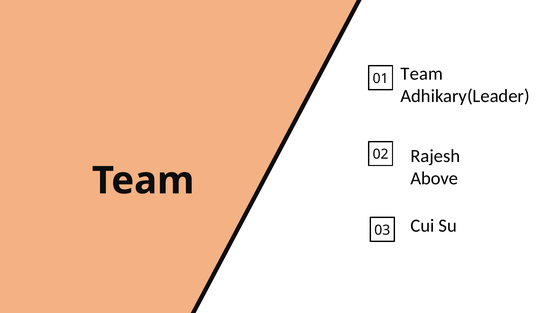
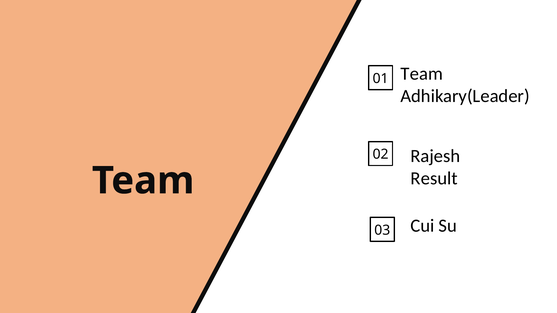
Above: Above -> Result
